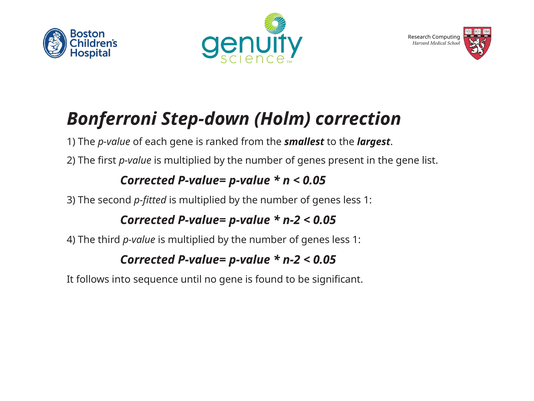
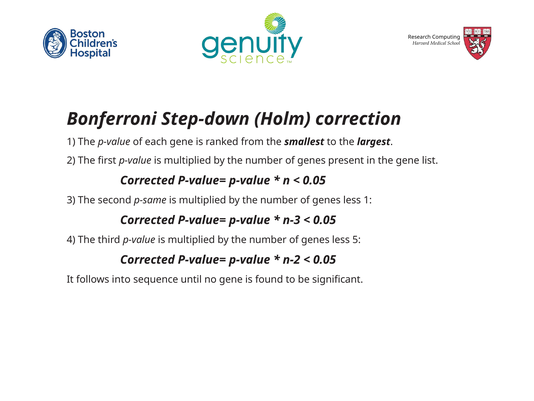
p-fitted: p-fitted -> p-same
n-2 at (292, 220): n-2 -> n-3
1 at (357, 240): 1 -> 5
